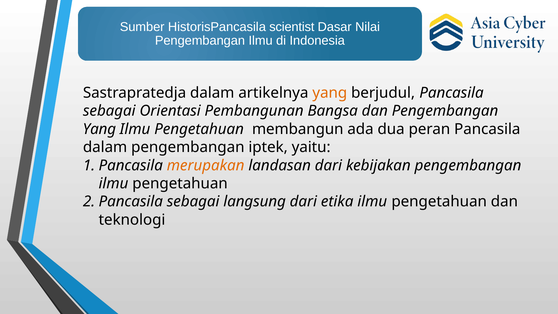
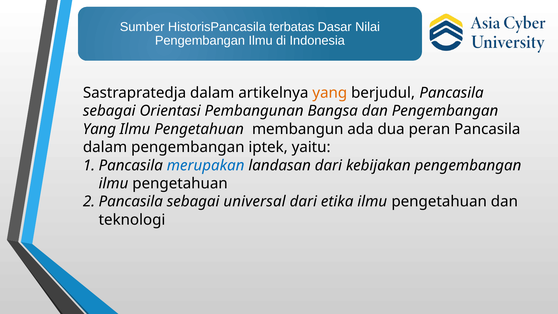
scientist: scientist -> terbatas
merupakan colour: orange -> blue
langsung: langsung -> universal
